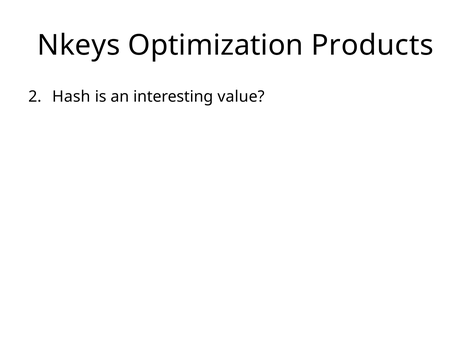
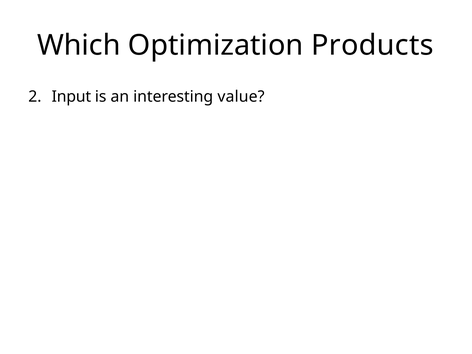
Nkeys: Nkeys -> Which
Hash: Hash -> Input
